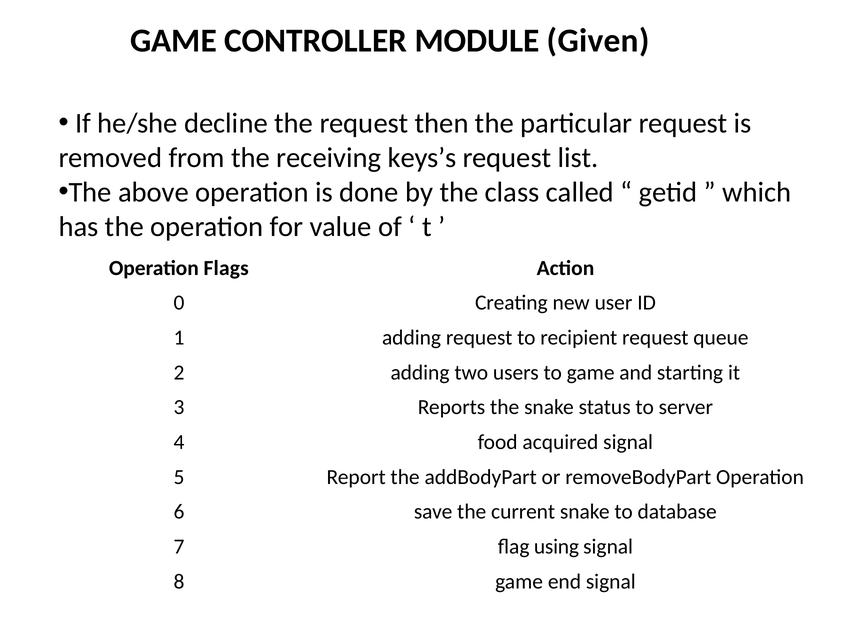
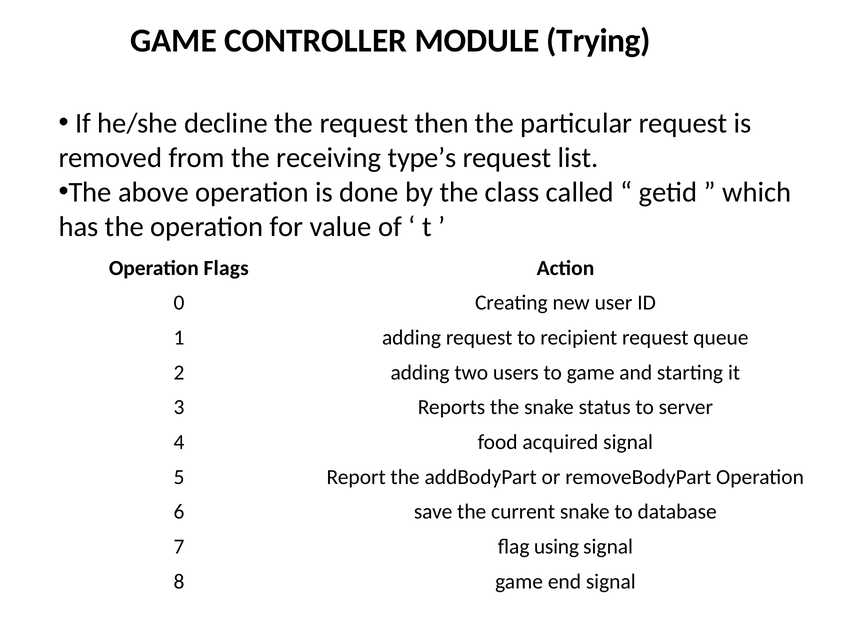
Given: Given -> Trying
keys’s: keys’s -> type’s
